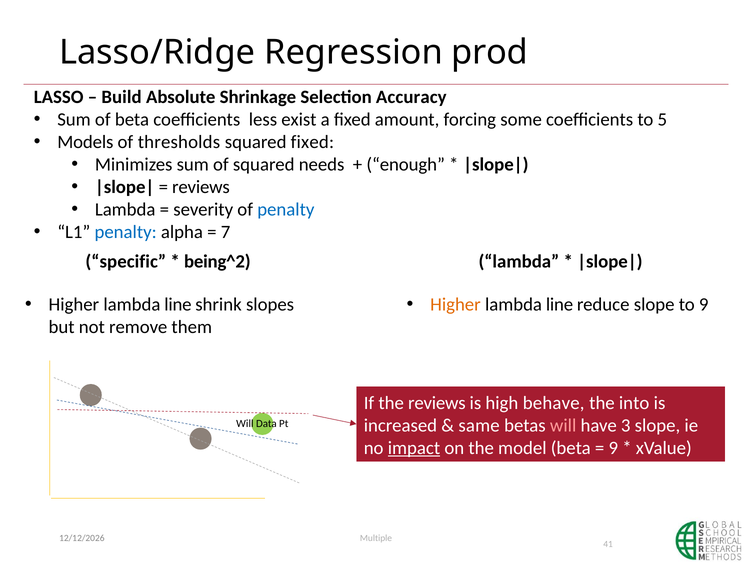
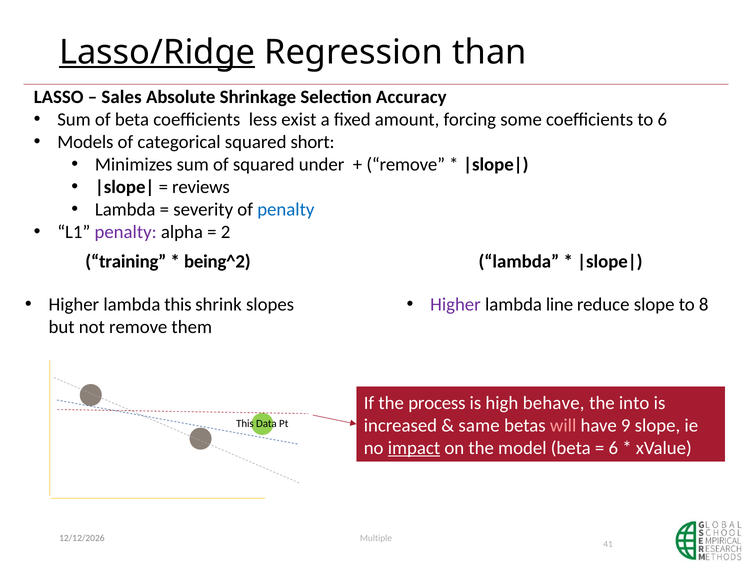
Lasso/Ridge underline: none -> present
prod: prod -> than
Build: Build -> Sales
to 5: 5 -> 6
thresholds: thresholds -> categorical
squared fixed: fixed -> short
needs: needs -> under
enough at (406, 165): enough -> remove
penalty at (126, 232) colour: blue -> purple
7: 7 -> 2
specific: specific -> training
line at (178, 304): line -> this
Higher at (455, 304) colour: orange -> purple
to 9: 9 -> 8
the reviews: reviews -> process
3: 3 -> 9
Will at (245, 424): Will -> This
9 at (613, 448): 9 -> 6
